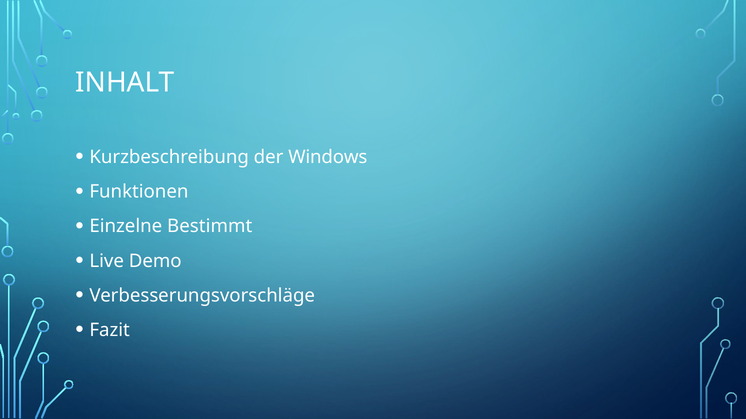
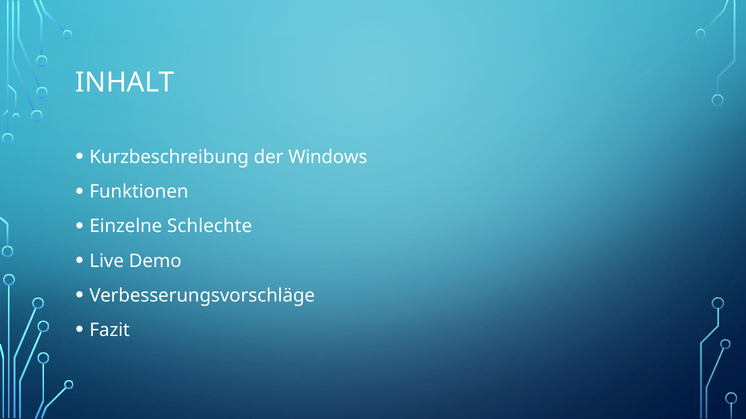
Bestimmt: Bestimmt -> Schlechte
